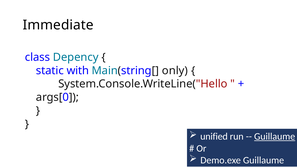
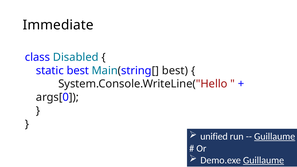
Depency: Depency -> Disabled
static with: with -> best
Main(string[ only: only -> best
Guillaume at (264, 160) underline: none -> present
